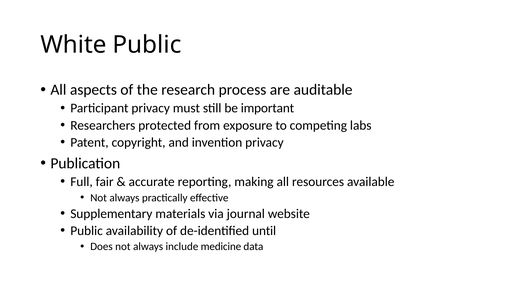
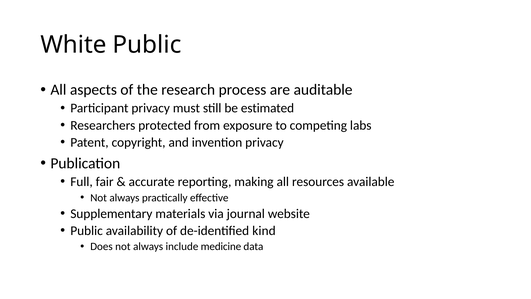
important: important -> estimated
until: until -> kind
